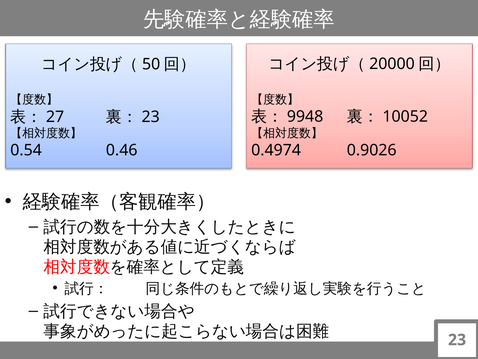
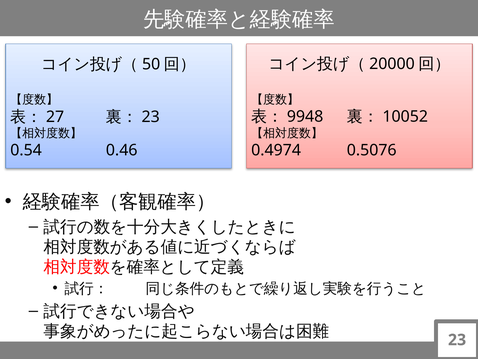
0.9026: 0.9026 -> 0.5076
